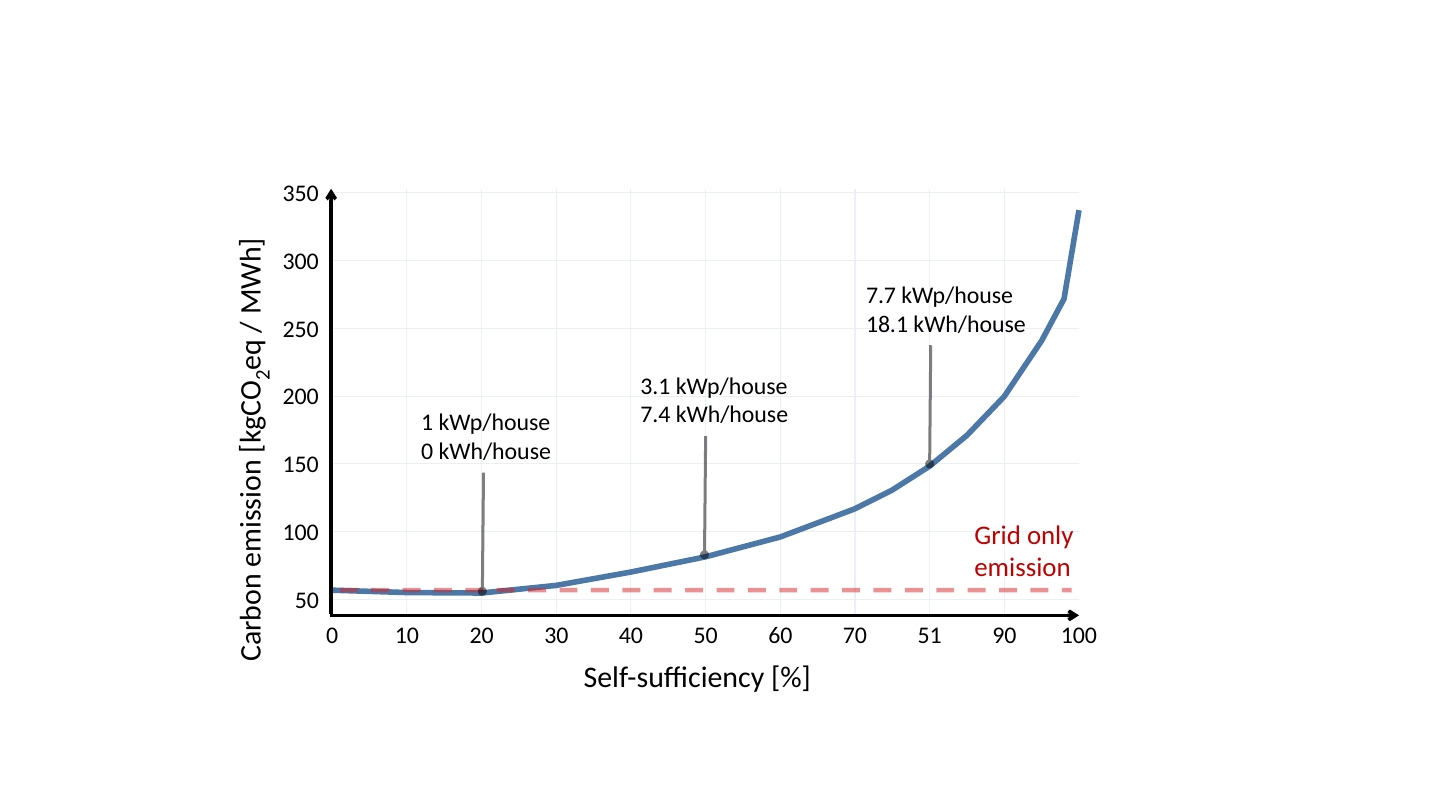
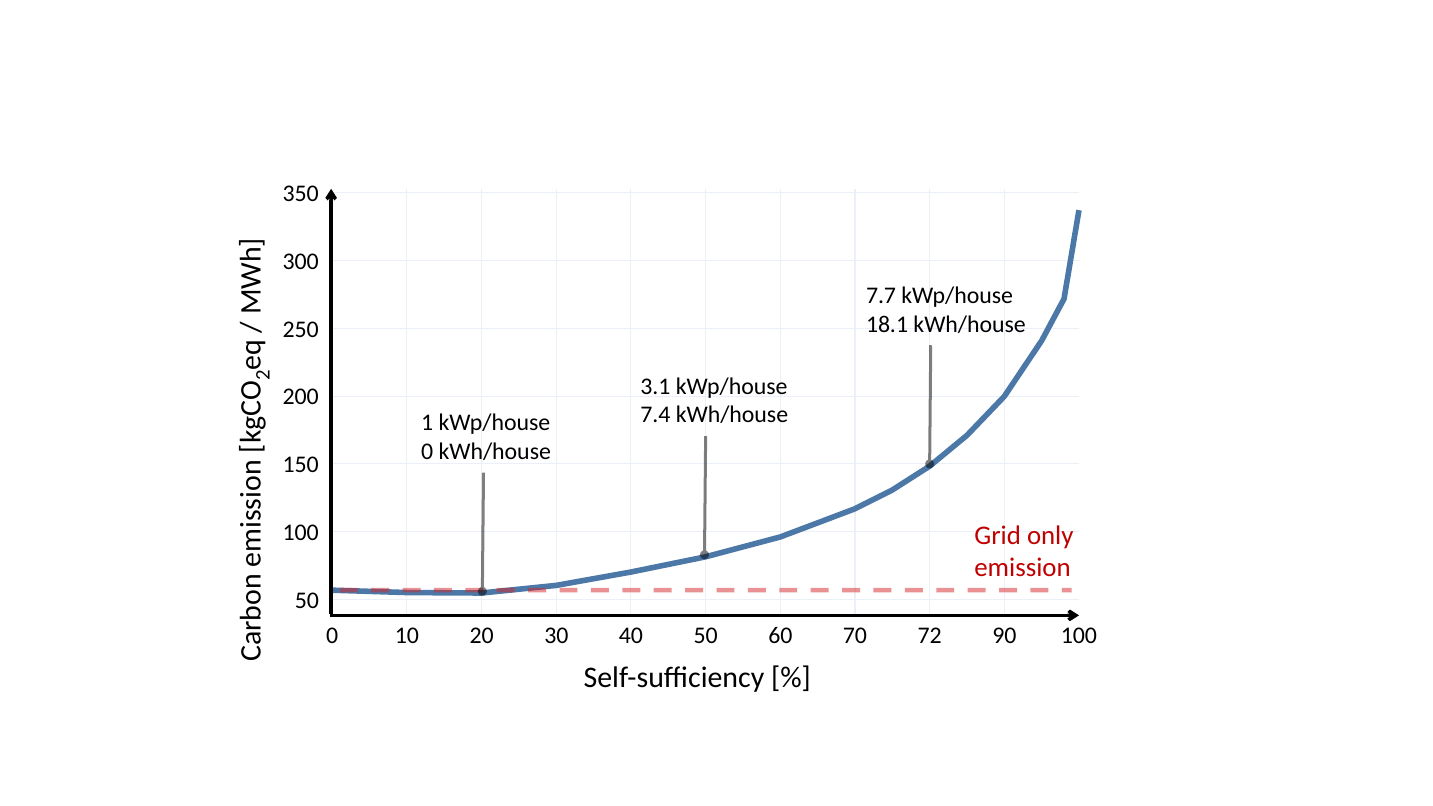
51: 51 -> 72
